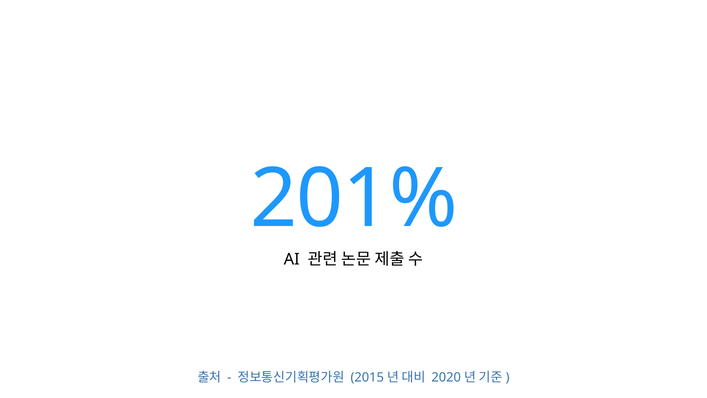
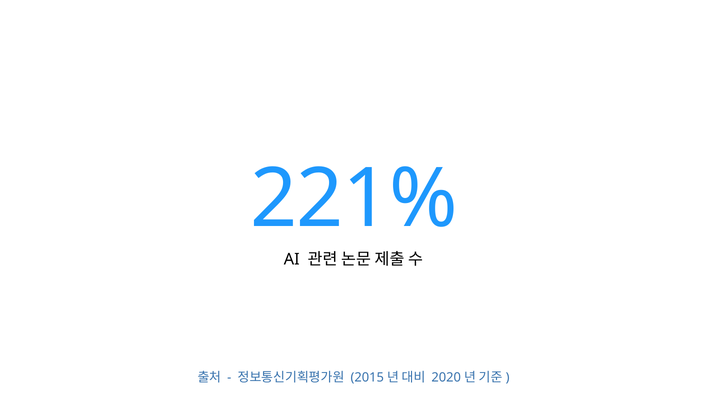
201%: 201% -> 221%
